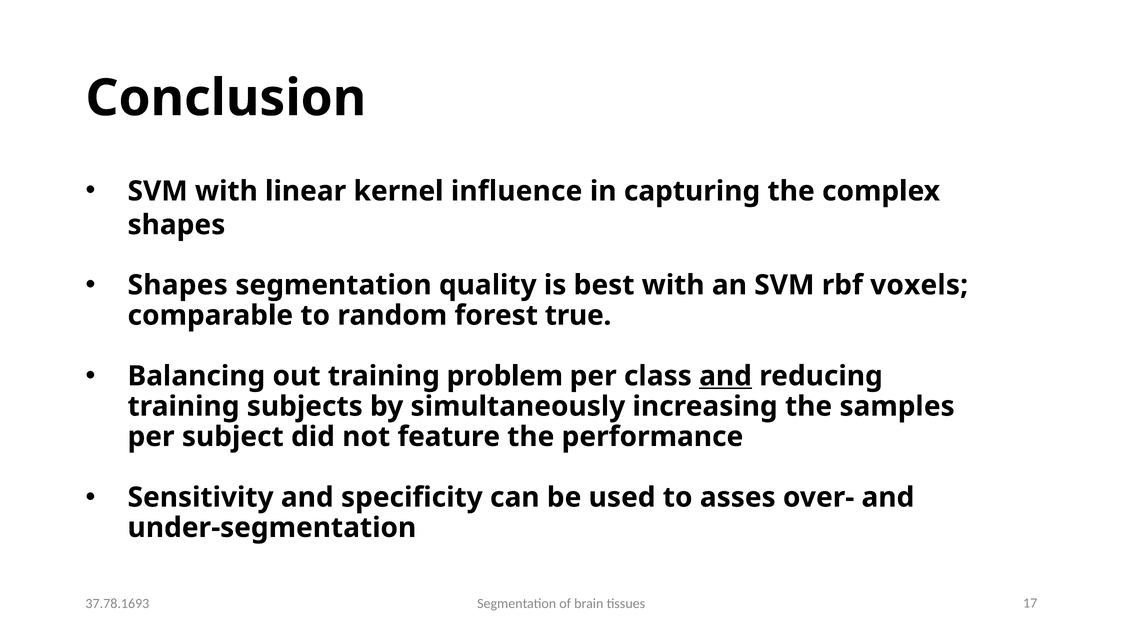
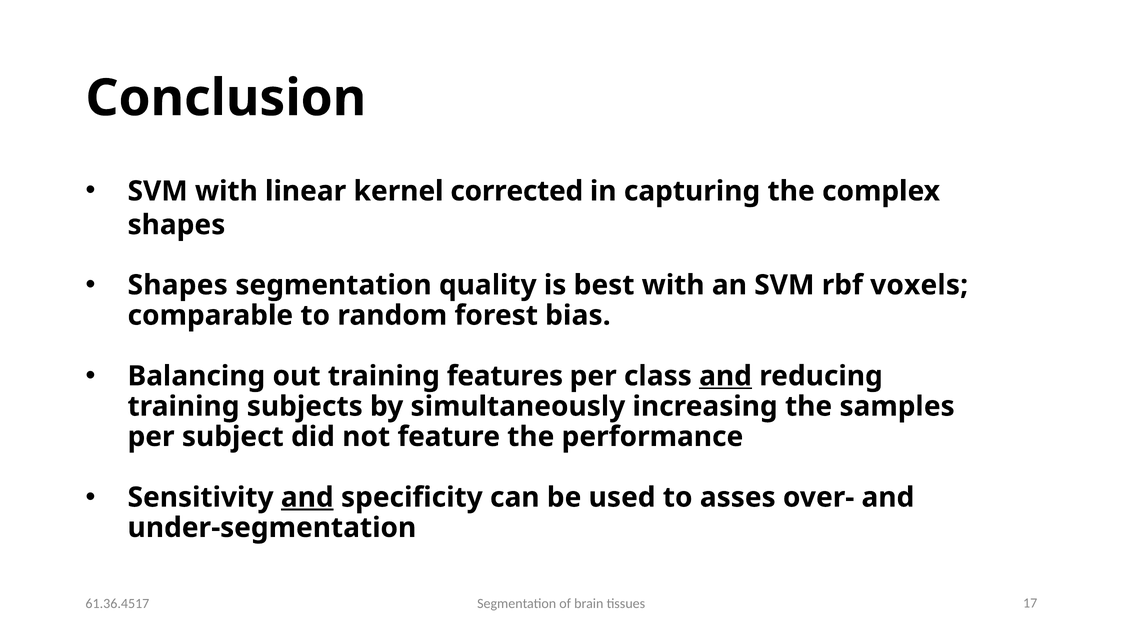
influence: influence -> corrected
true: true -> bias
problem: problem -> features
and at (307, 497) underline: none -> present
37.78.1693: 37.78.1693 -> 61.36.4517
